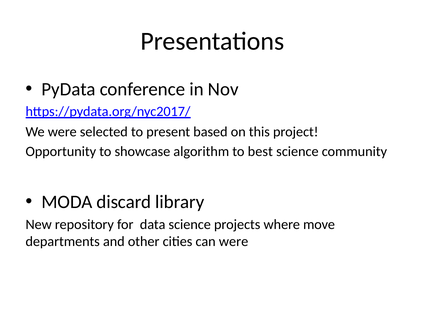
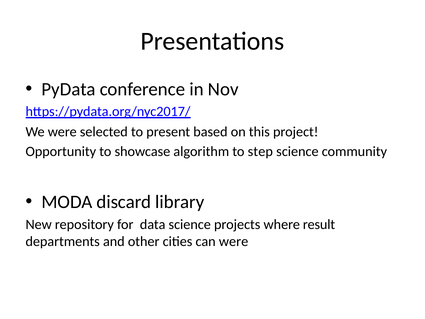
best: best -> step
move: move -> result
